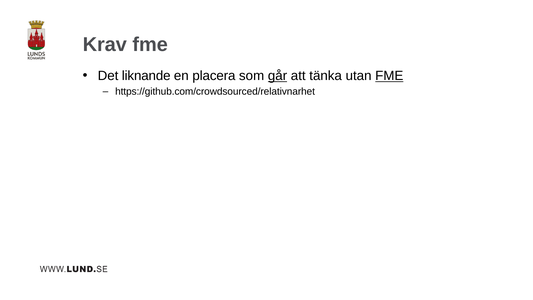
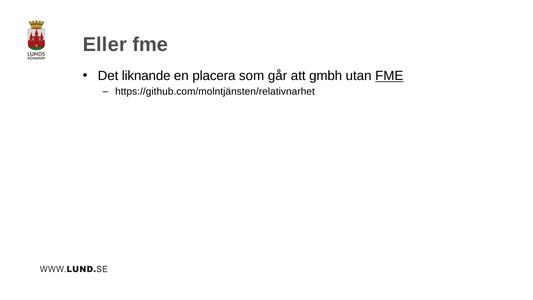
Krav: Krav -> Eller
går underline: present -> none
tänka: tänka -> gmbh
https://github.com/crowdsourced/relativnarhet: https://github.com/crowdsourced/relativnarhet -> https://github.com/molntjänsten/relativnarhet
